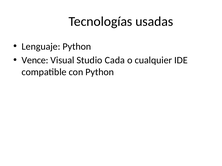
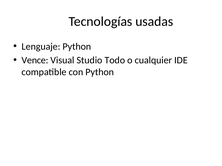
Cada: Cada -> Todo
